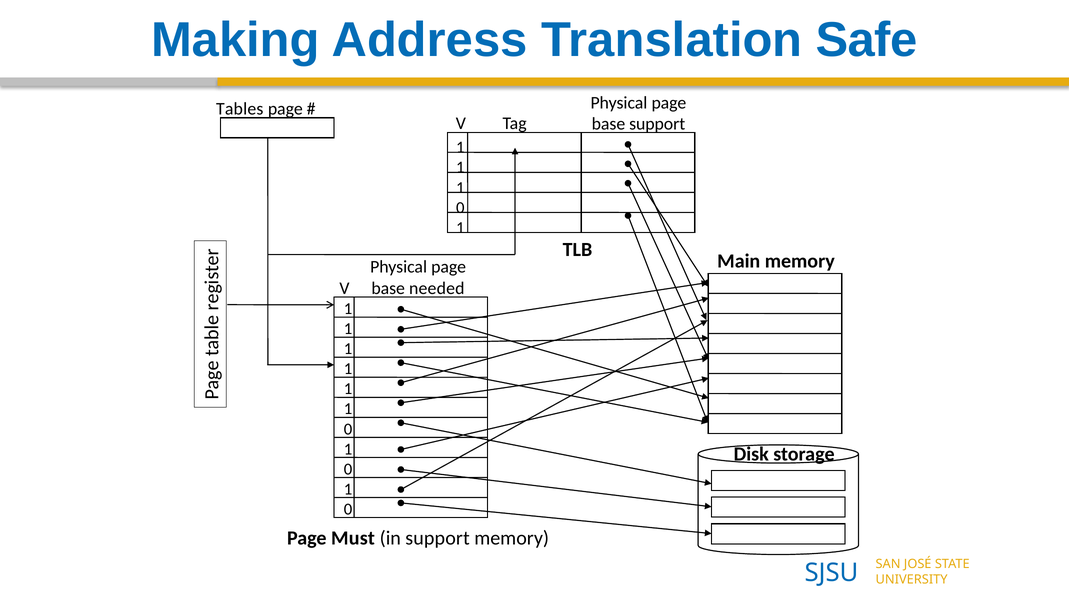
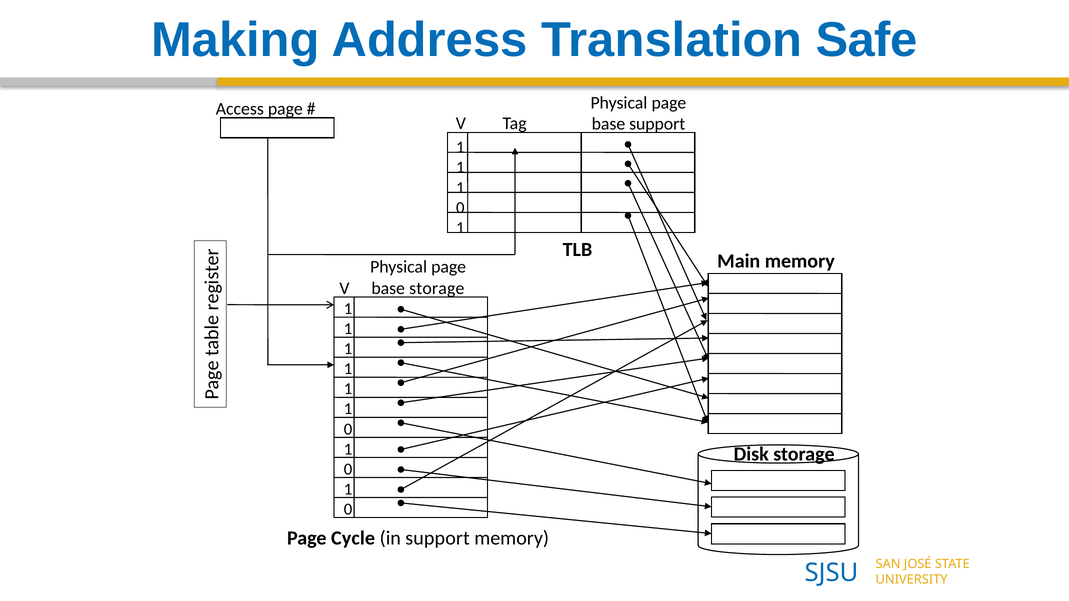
Tables: Tables -> Access
base needed: needed -> storage
Must: Must -> Cycle
